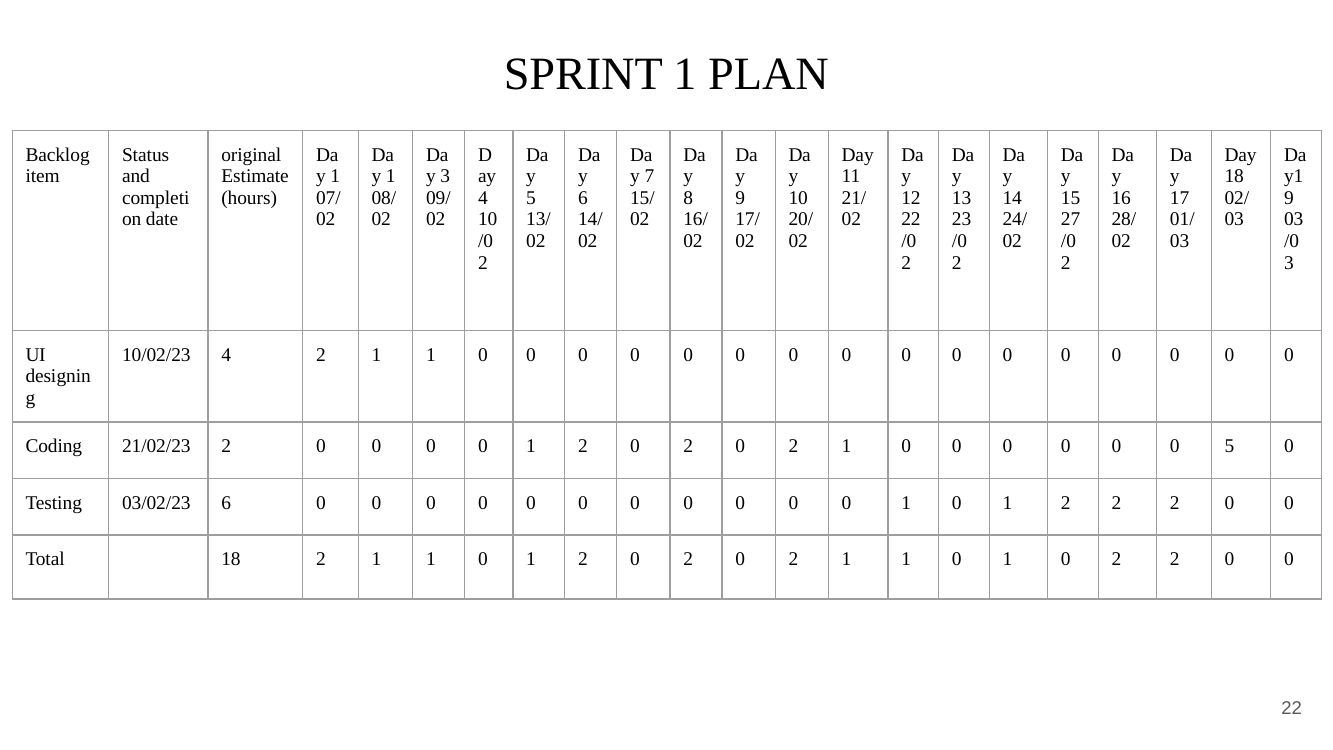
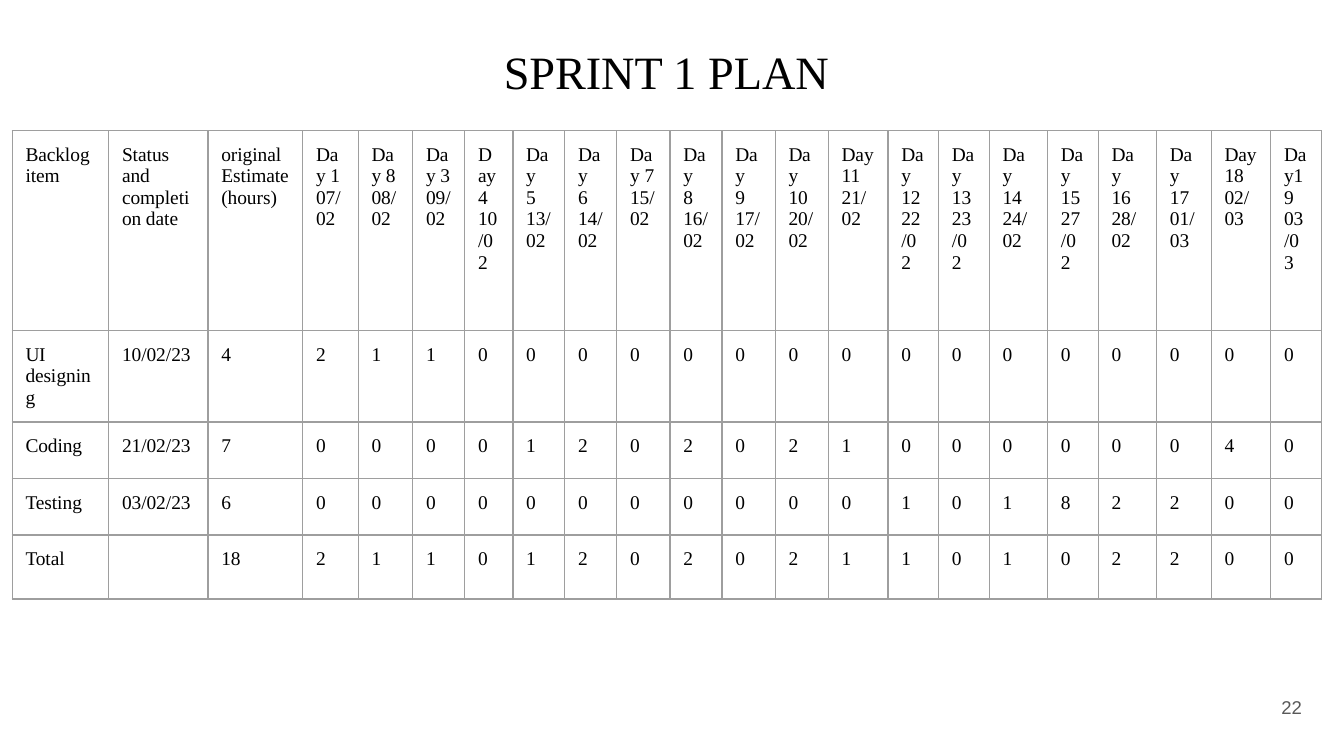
1 at (391, 176): 1 -> 8
21/02/23 2: 2 -> 7
0 5: 5 -> 4
2 at (1066, 503): 2 -> 8
